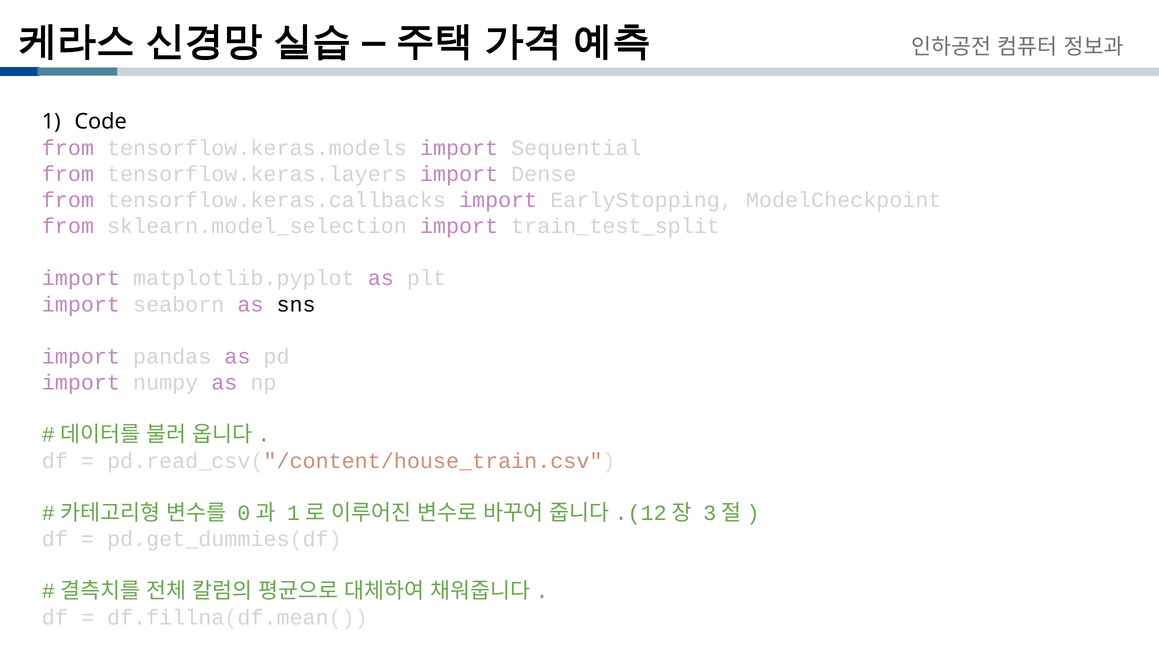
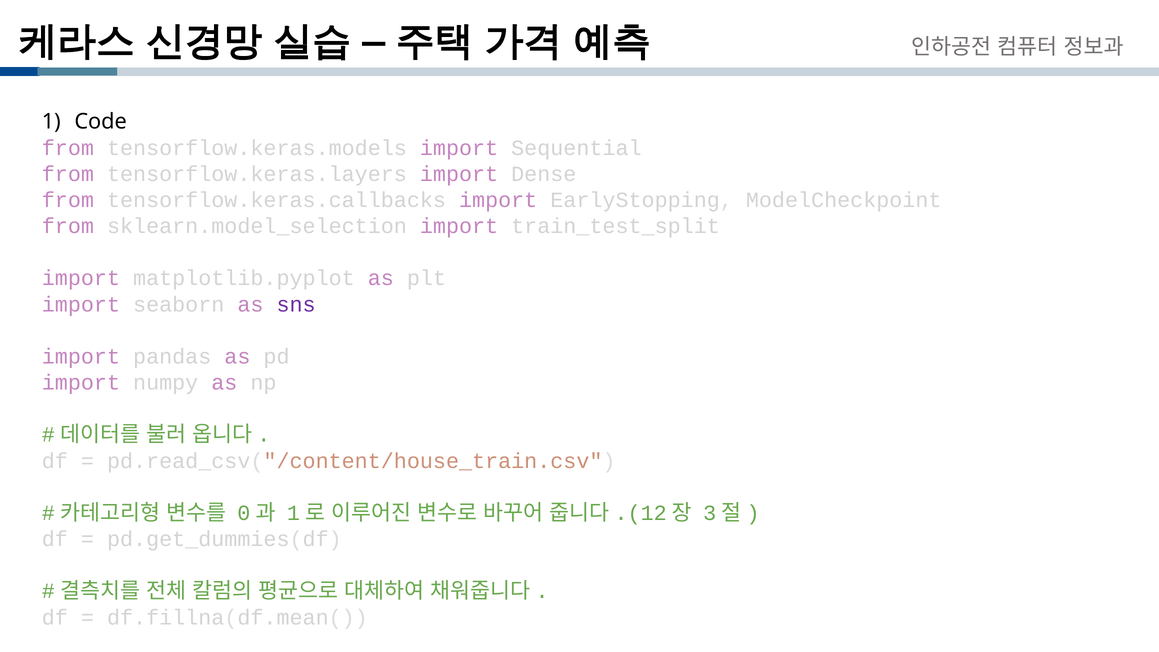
sns colour: black -> purple
